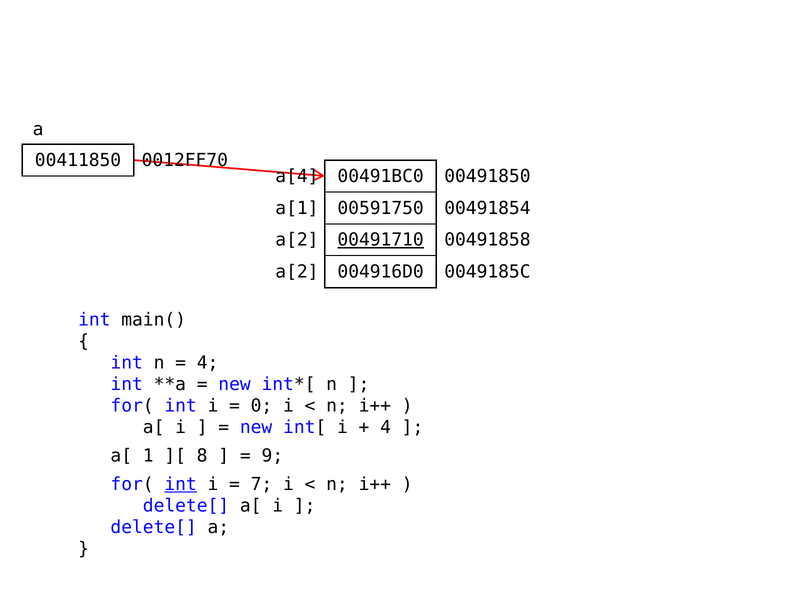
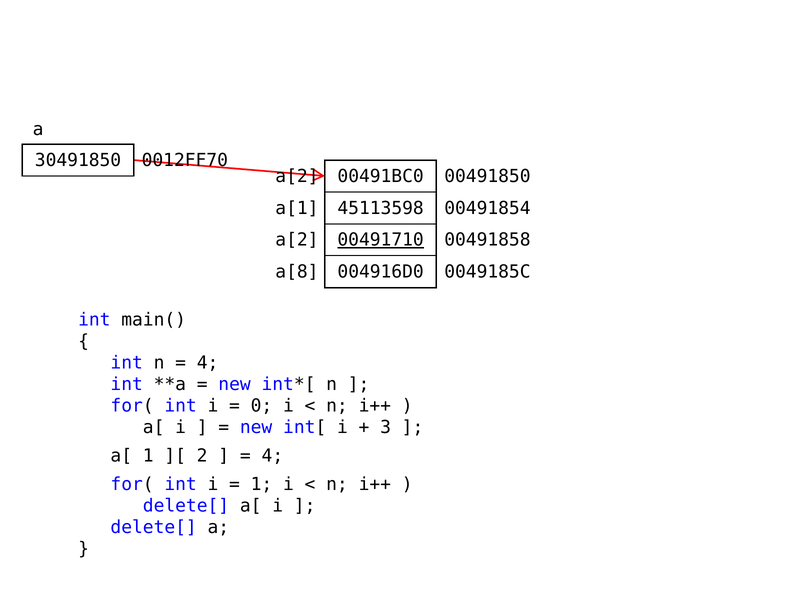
00411850: 00411850 -> 30491850
a[4 at (297, 176): a[4 -> a[2
00591750: 00591750 -> 45113598
a[2 at (297, 272): a[2 -> a[8
4 at (386, 427): 4 -> 3
8: 8 -> 2
9 at (272, 456): 9 -> 4
int at (181, 484) underline: present -> none
7 at (261, 484): 7 -> 1
